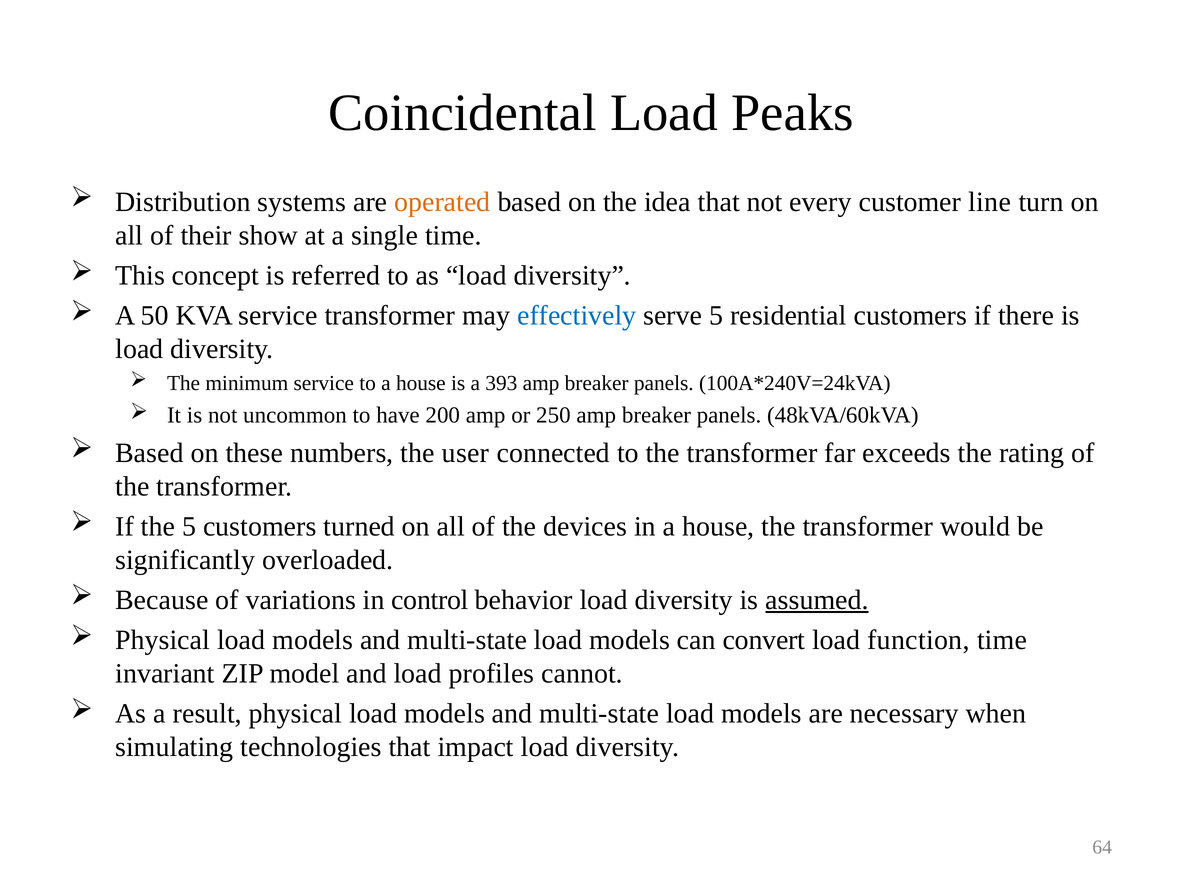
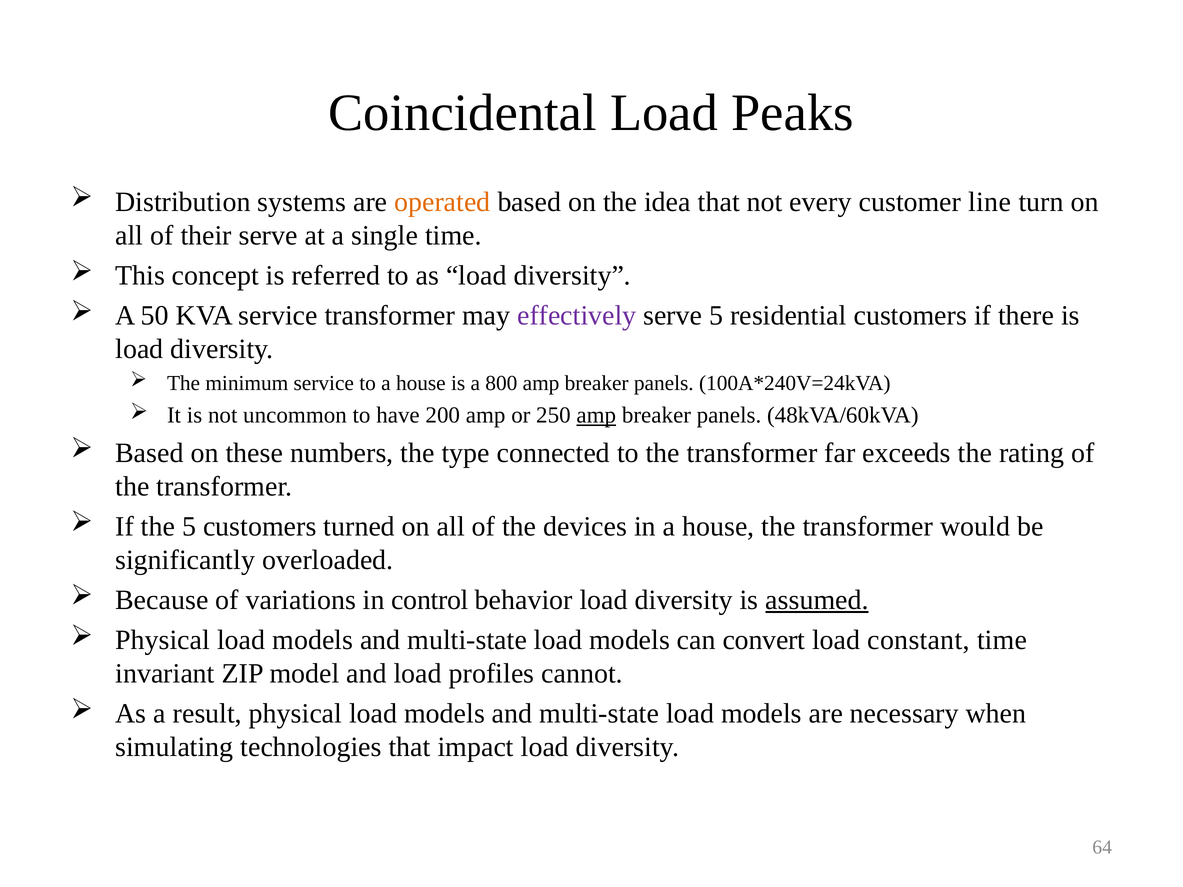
their show: show -> serve
effectively colour: blue -> purple
393: 393 -> 800
amp at (596, 415) underline: none -> present
user: user -> type
function: function -> constant
